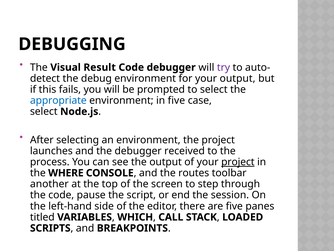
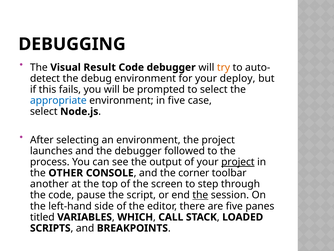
try colour: purple -> orange
your output: output -> deploy
received: received -> followed
WHERE: WHERE -> OTHER
routes: routes -> corner
the at (200, 195) underline: none -> present
